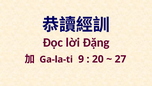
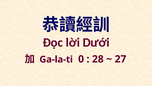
Đặng: Đặng -> Dưới
9: 9 -> 0
20: 20 -> 28
